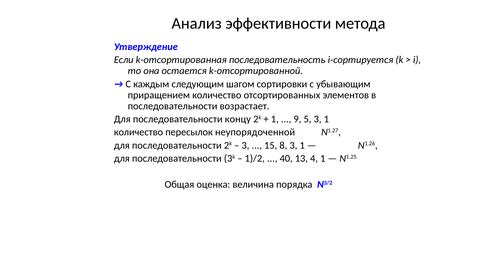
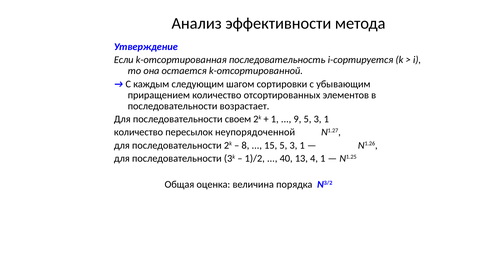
концу: концу -> своем
3 at (245, 145): 3 -> 8
15 8: 8 -> 5
